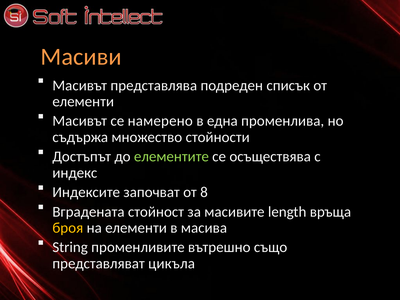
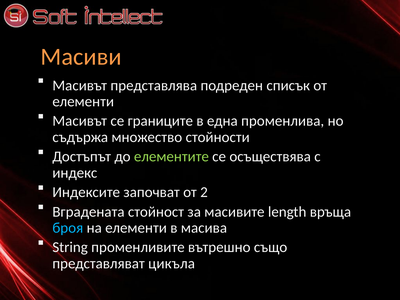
намерено: намерено -> границите
8: 8 -> 2
броя colour: yellow -> light blue
